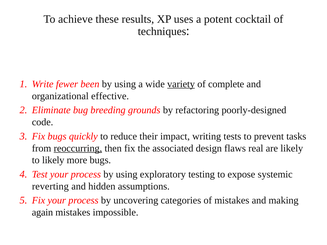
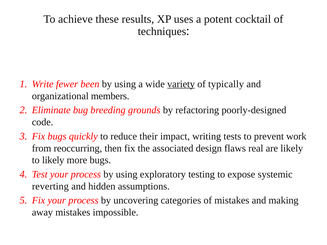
complete: complete -> typically
effective: effective -> members
tasks: tasks -> work
reoccurring underline: present -> none
again: again -> away
